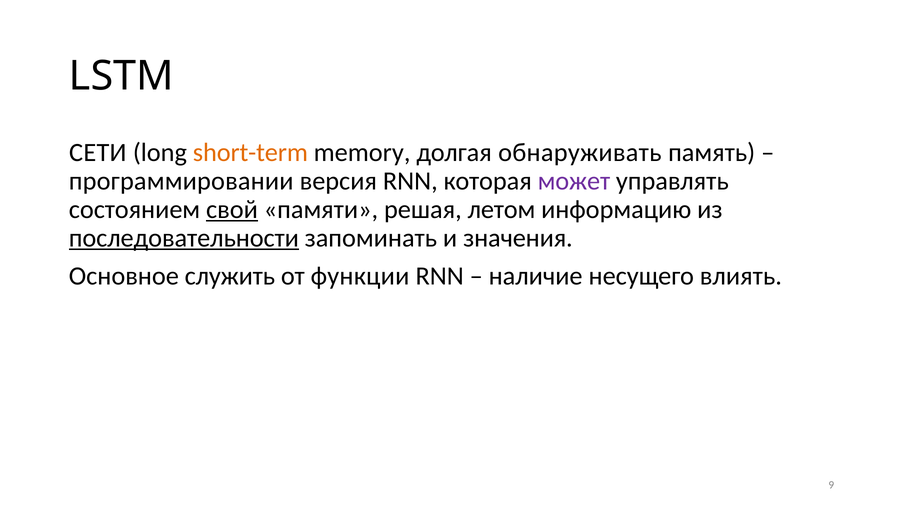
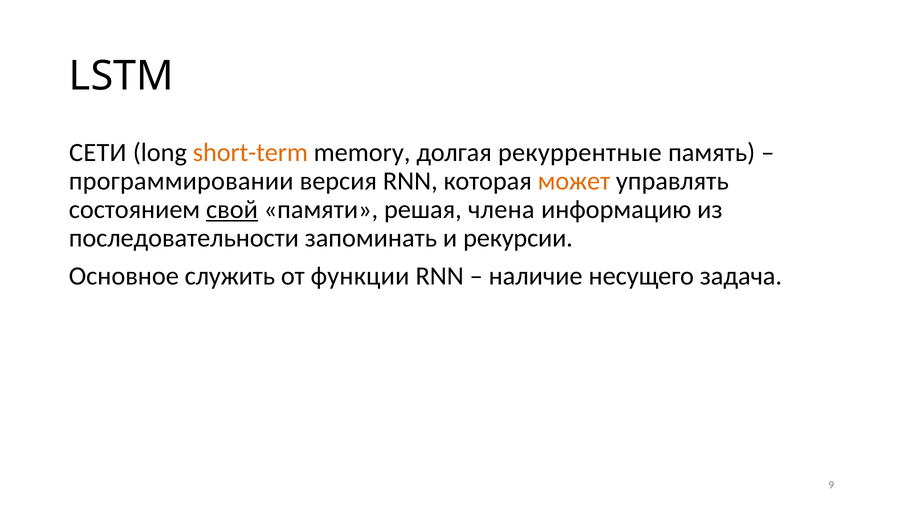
обнаруживать: обнаруживать -> рекуррентные
может colour: purple -> orange
летом: летом -> члена
последовательности underline: present -> none
значения: значения -> рекурсии
влиять: влиять -> задача
